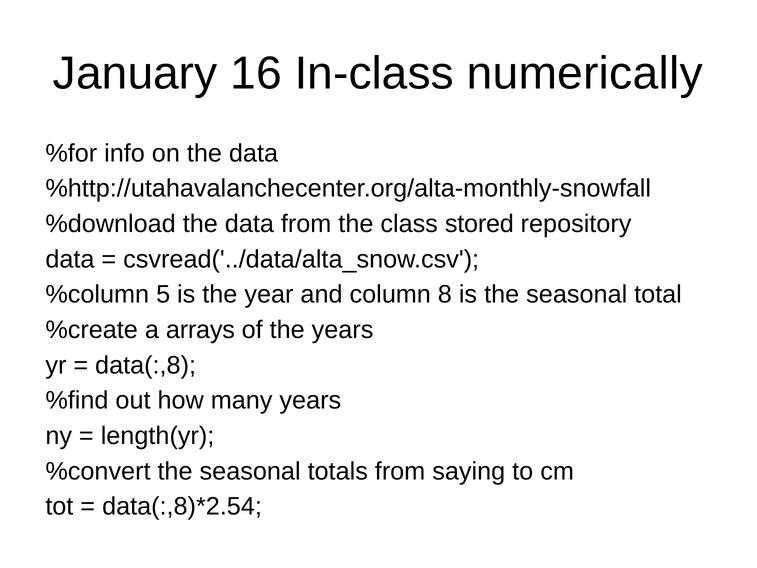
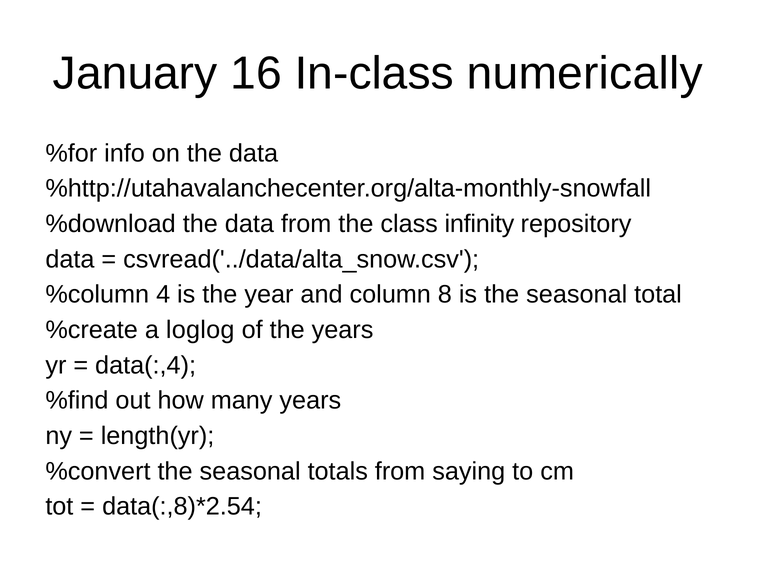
stored: stored -> infinity
5: 5 -> 4
arrays: arrays -> loglog
data(:,8: data(:,8 -> data(:,4
